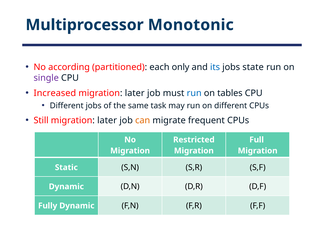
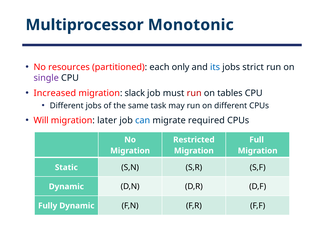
according: according -> resources
state: state -> strict
later at (135, 93): later -> slack
run at (194, 93) colour: blue -> red
Still: Still -> Will
can colour: orange -> blue
frequent: frequent -> required
